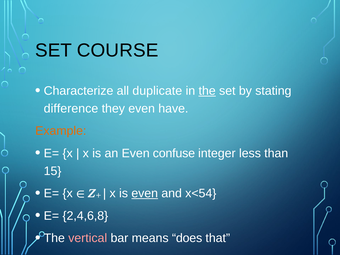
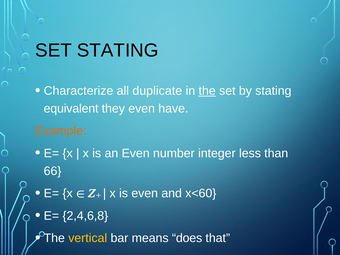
SET COURSE: COURSE -> STATING
difference: difference -> equivalent
confuse: confuse -> number
15: 15 -> 66
even at (145, 193) underline: present -> none
x<54: x<54 -> x<60
vertical colour: pink -> yellow
